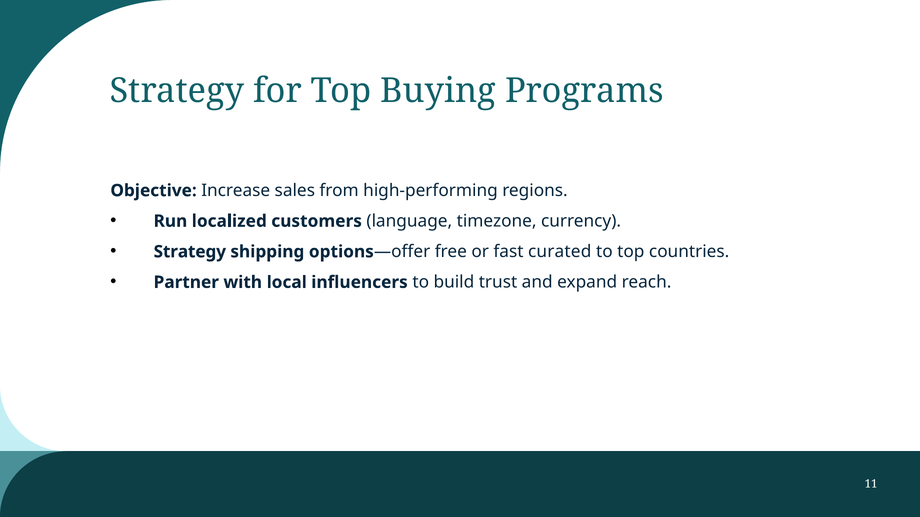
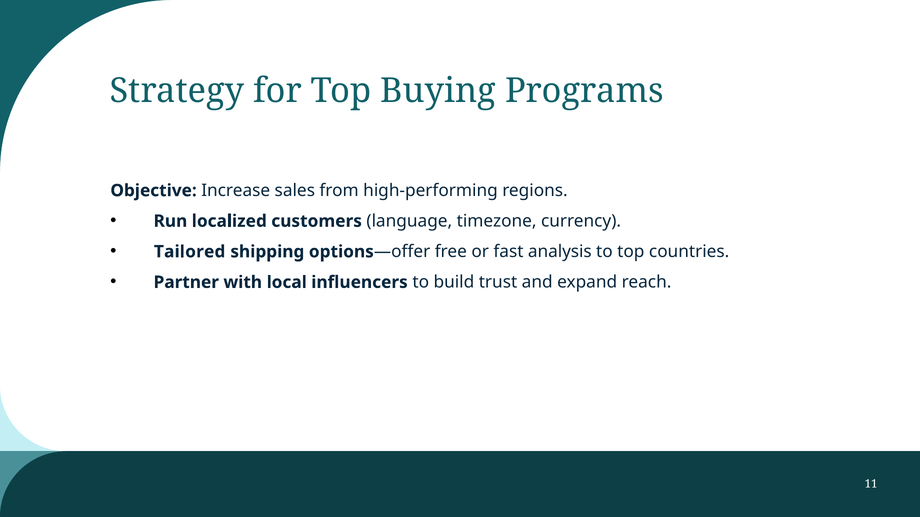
Strategy at (190, 252): Strategy -> Tailored
curated: curated -> analysis
